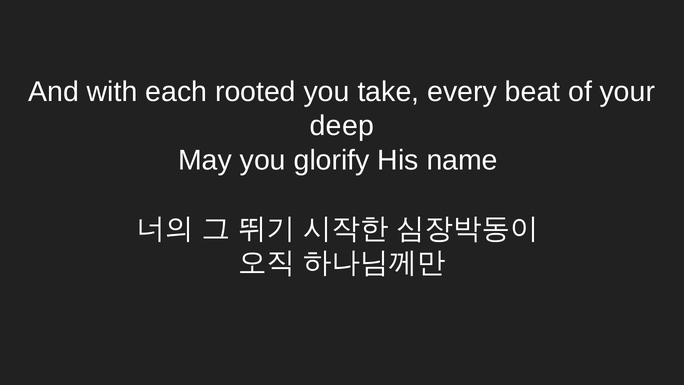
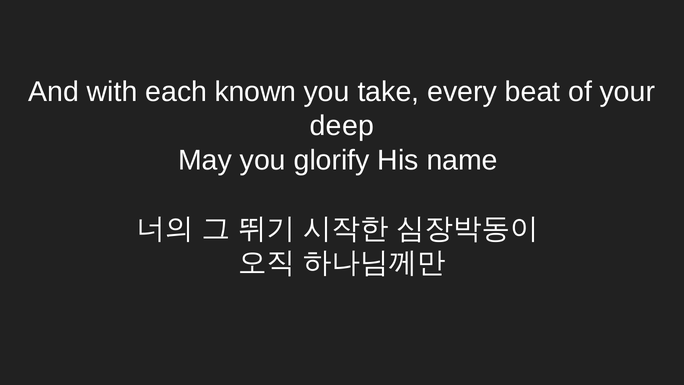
rooted: rooted -> known
